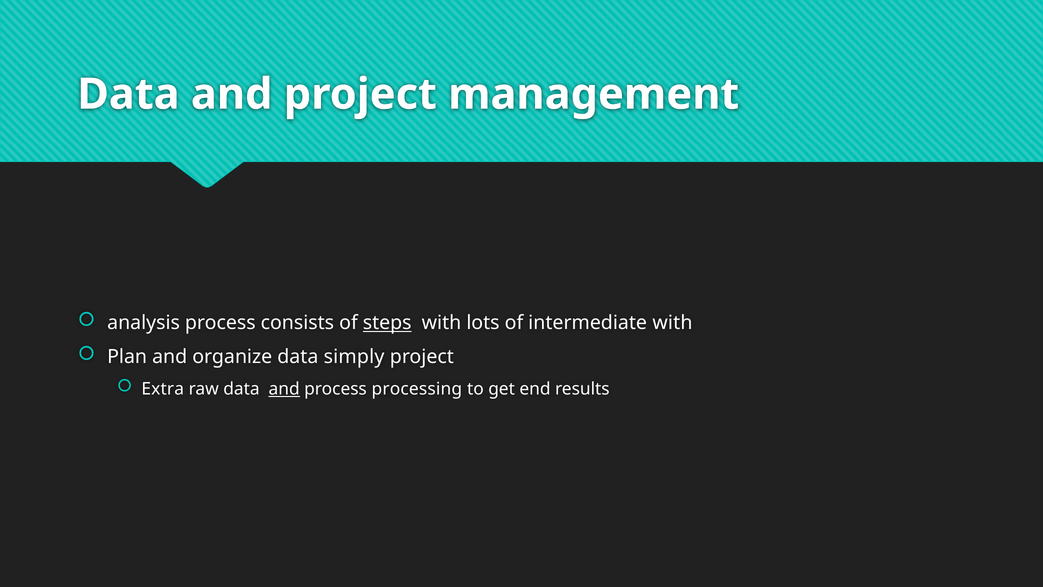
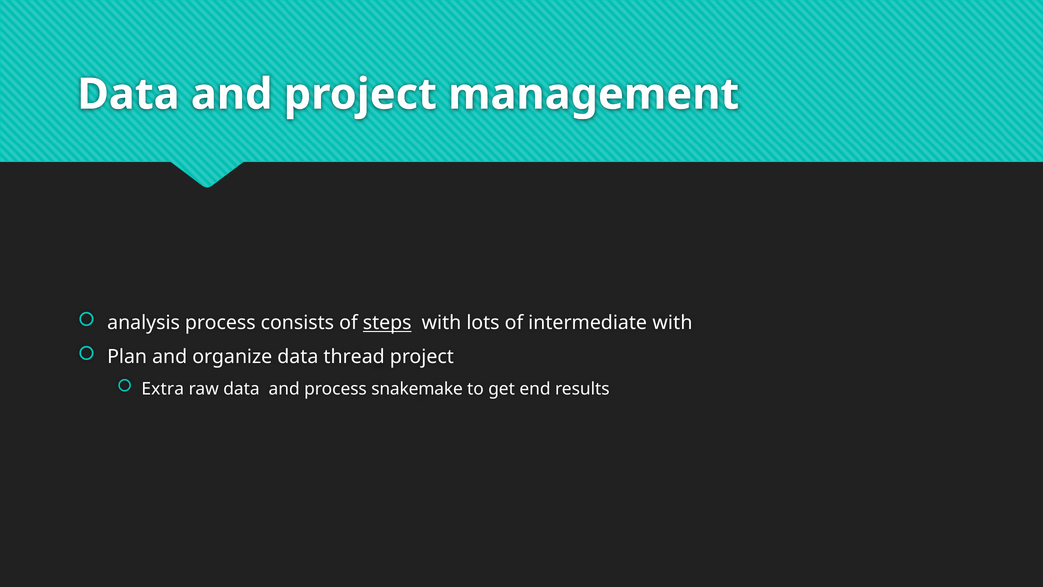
simply: simply -> thread
and at (284, 389) underline: present -> none
processing: processing -> snakemake
